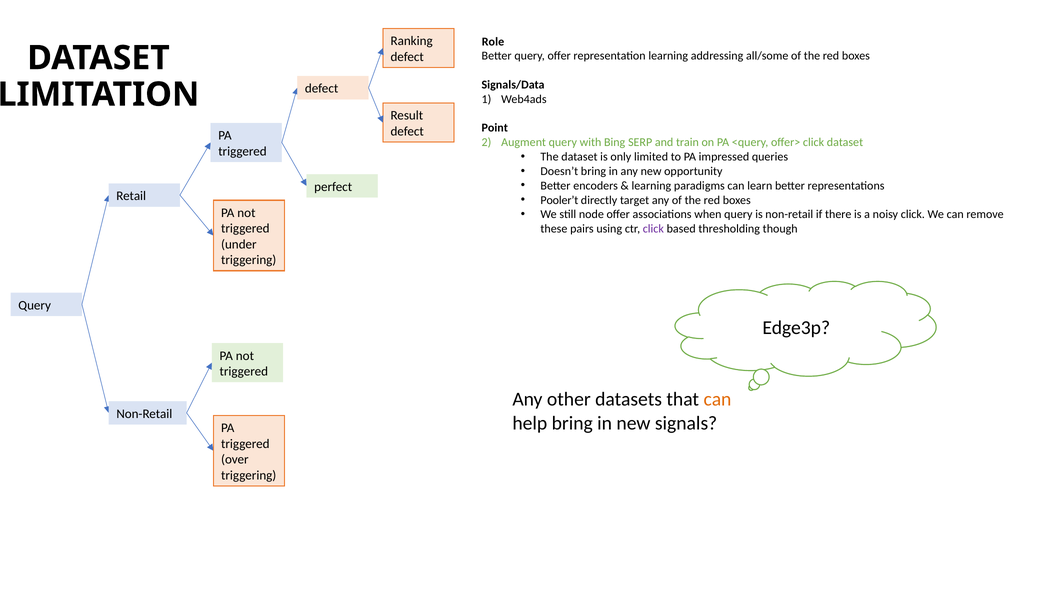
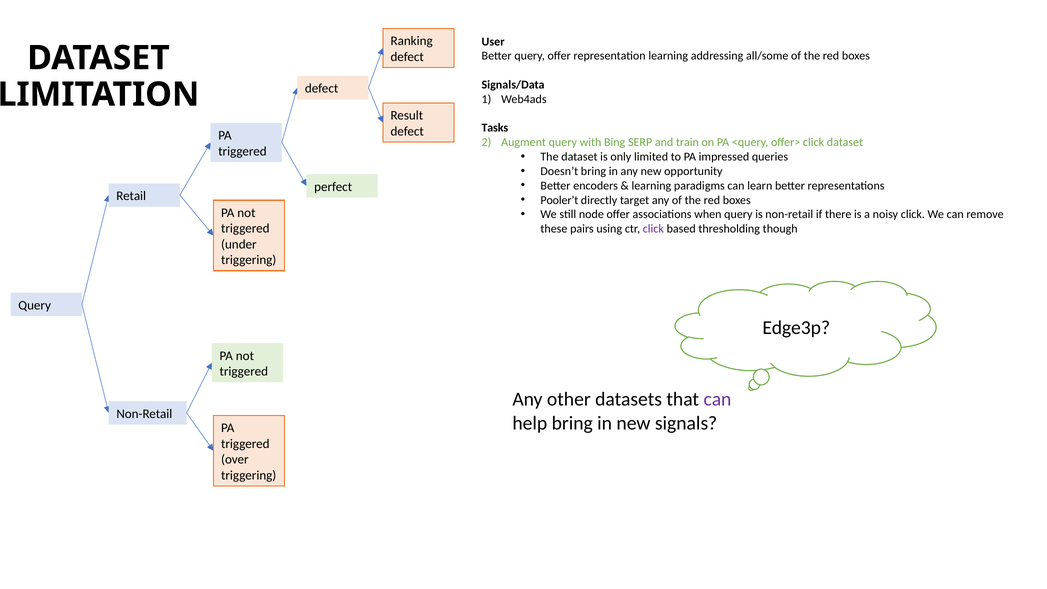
Role: Role -> User
Point: Point -> Tasks
can at (717, 399) colour: orange -> purple
